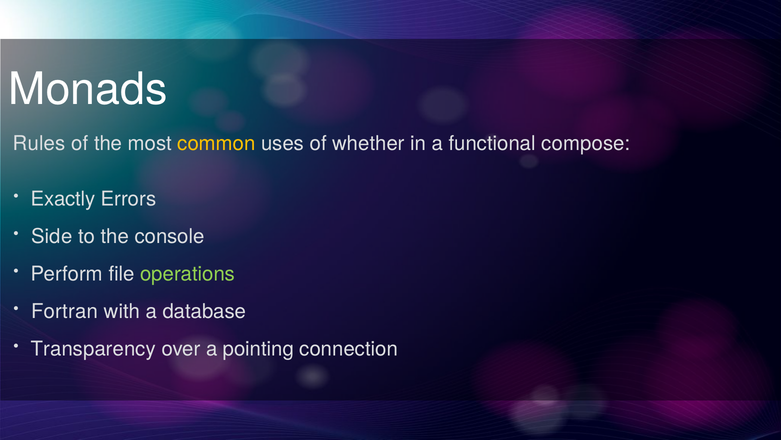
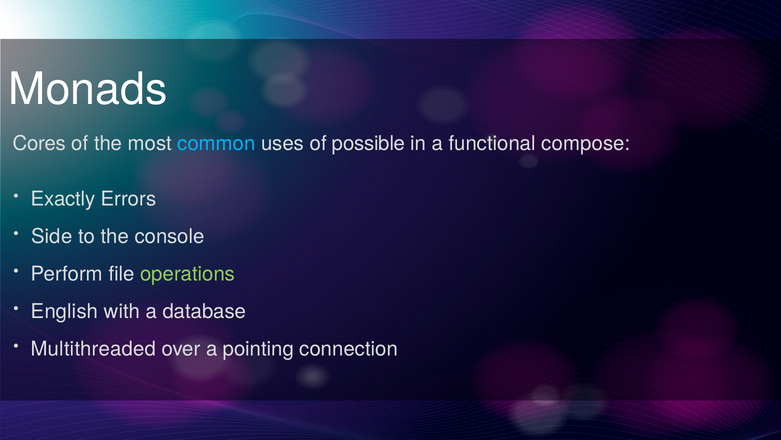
Rules: Rules -> Cores
common colour: yellow -> light blue
whether: whether -> possible
Fortran: Fortran -> English
Transparency: Transparency -> Multithreaded
